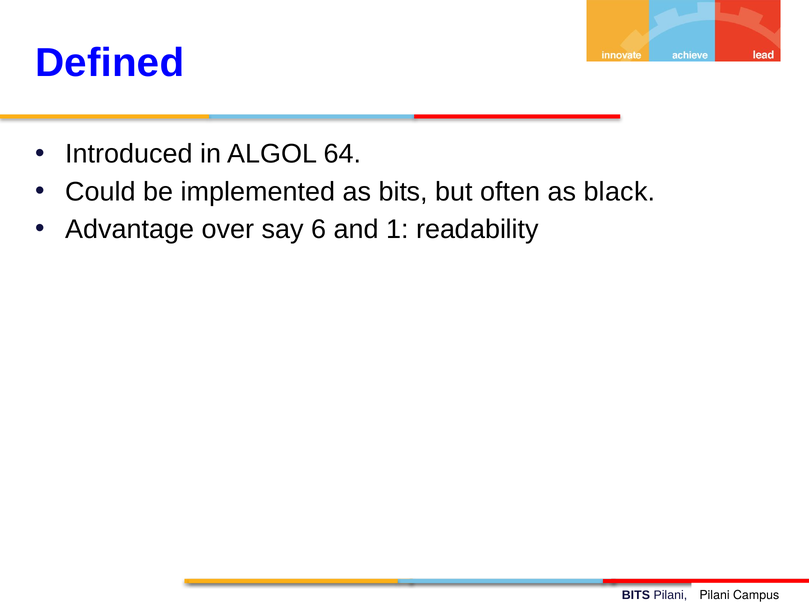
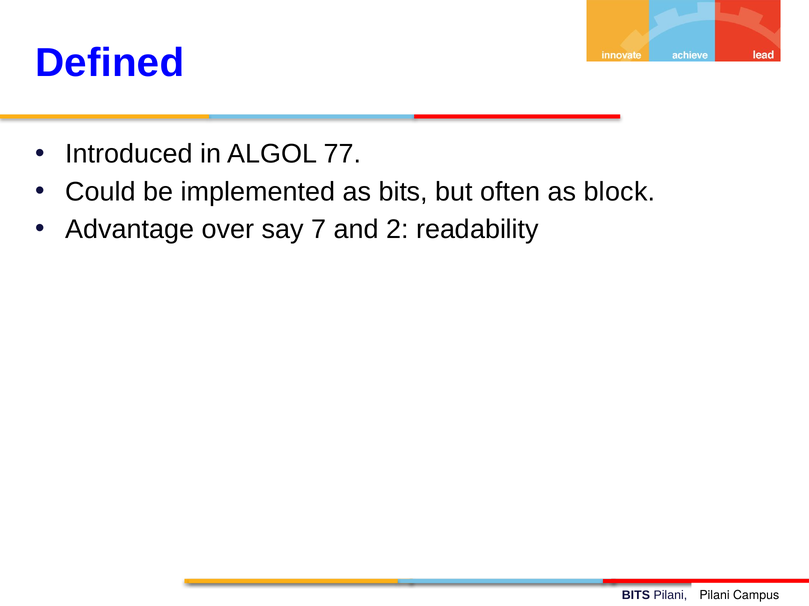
64: 64 -> 77
black: black -> block
6: 6 -> 7
1: 1 -> 2
